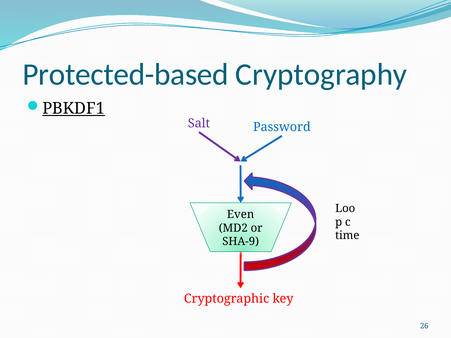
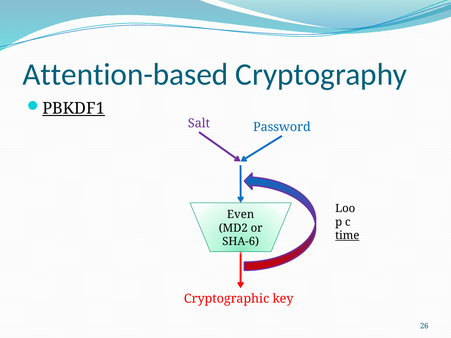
Protected-based: Protected-based -> Attention-based
time underline: none -> present
SHA-9: SHA-9 -> SHA-6
